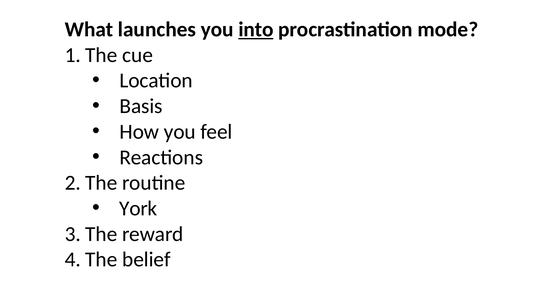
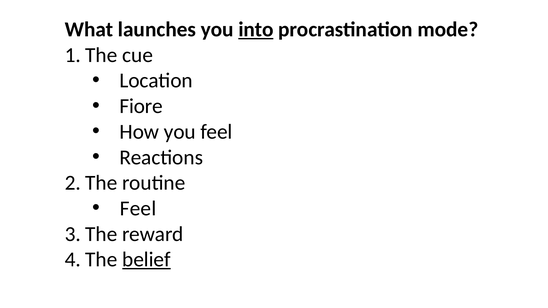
Basis: Basis -> Fiore
York at (138, 209): York -> Feel
belief underline: none -> present
